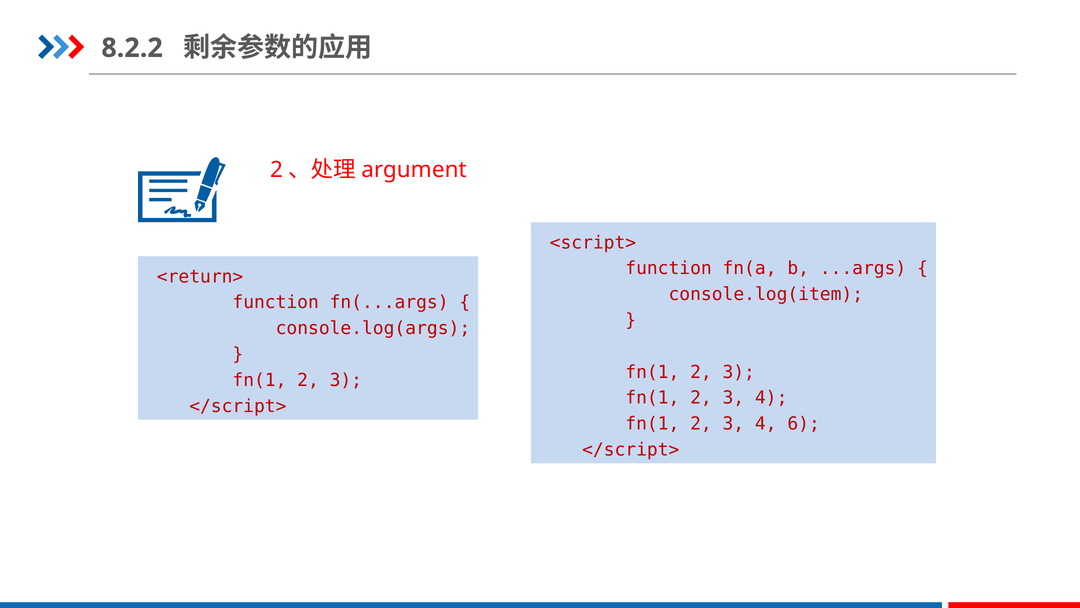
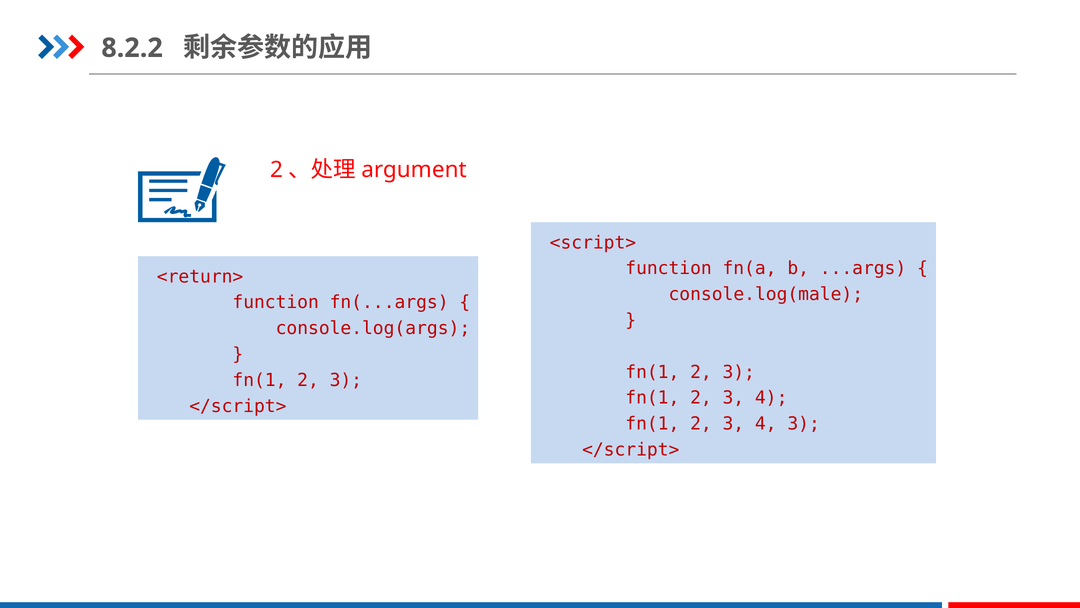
console.log(item: console.log(item -> console.log(male
4 6: 6 -> 3
